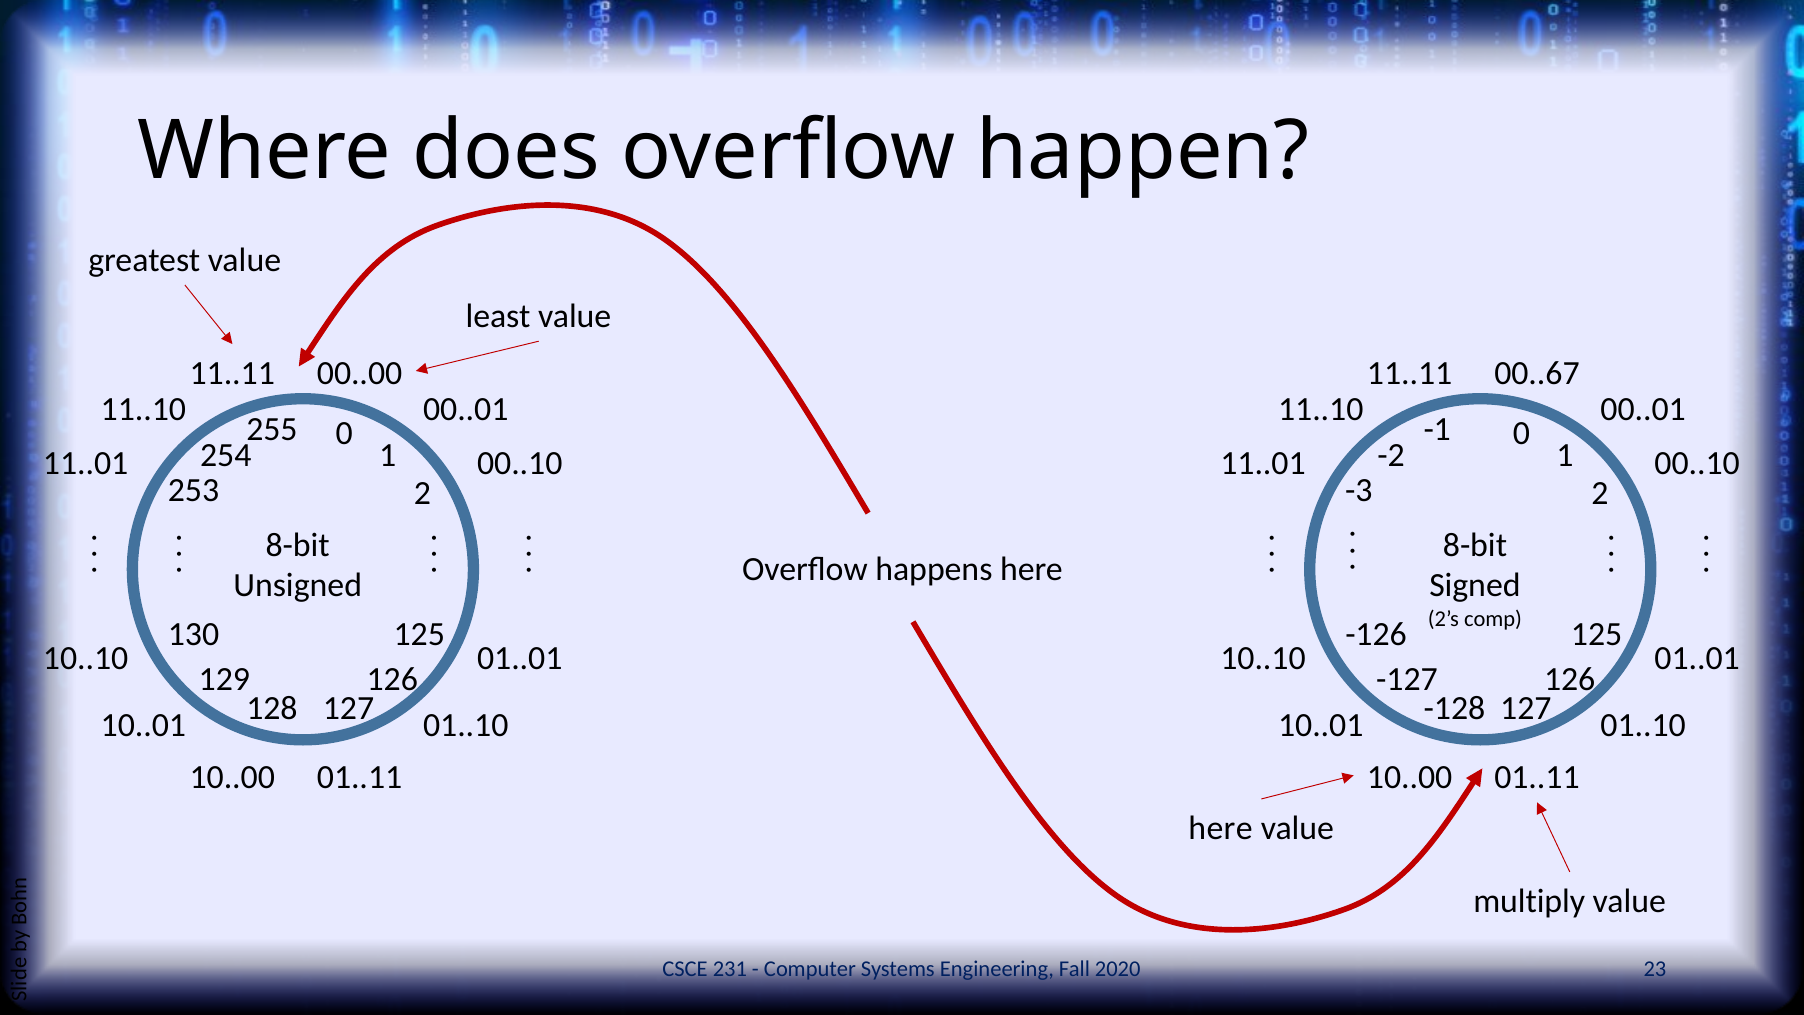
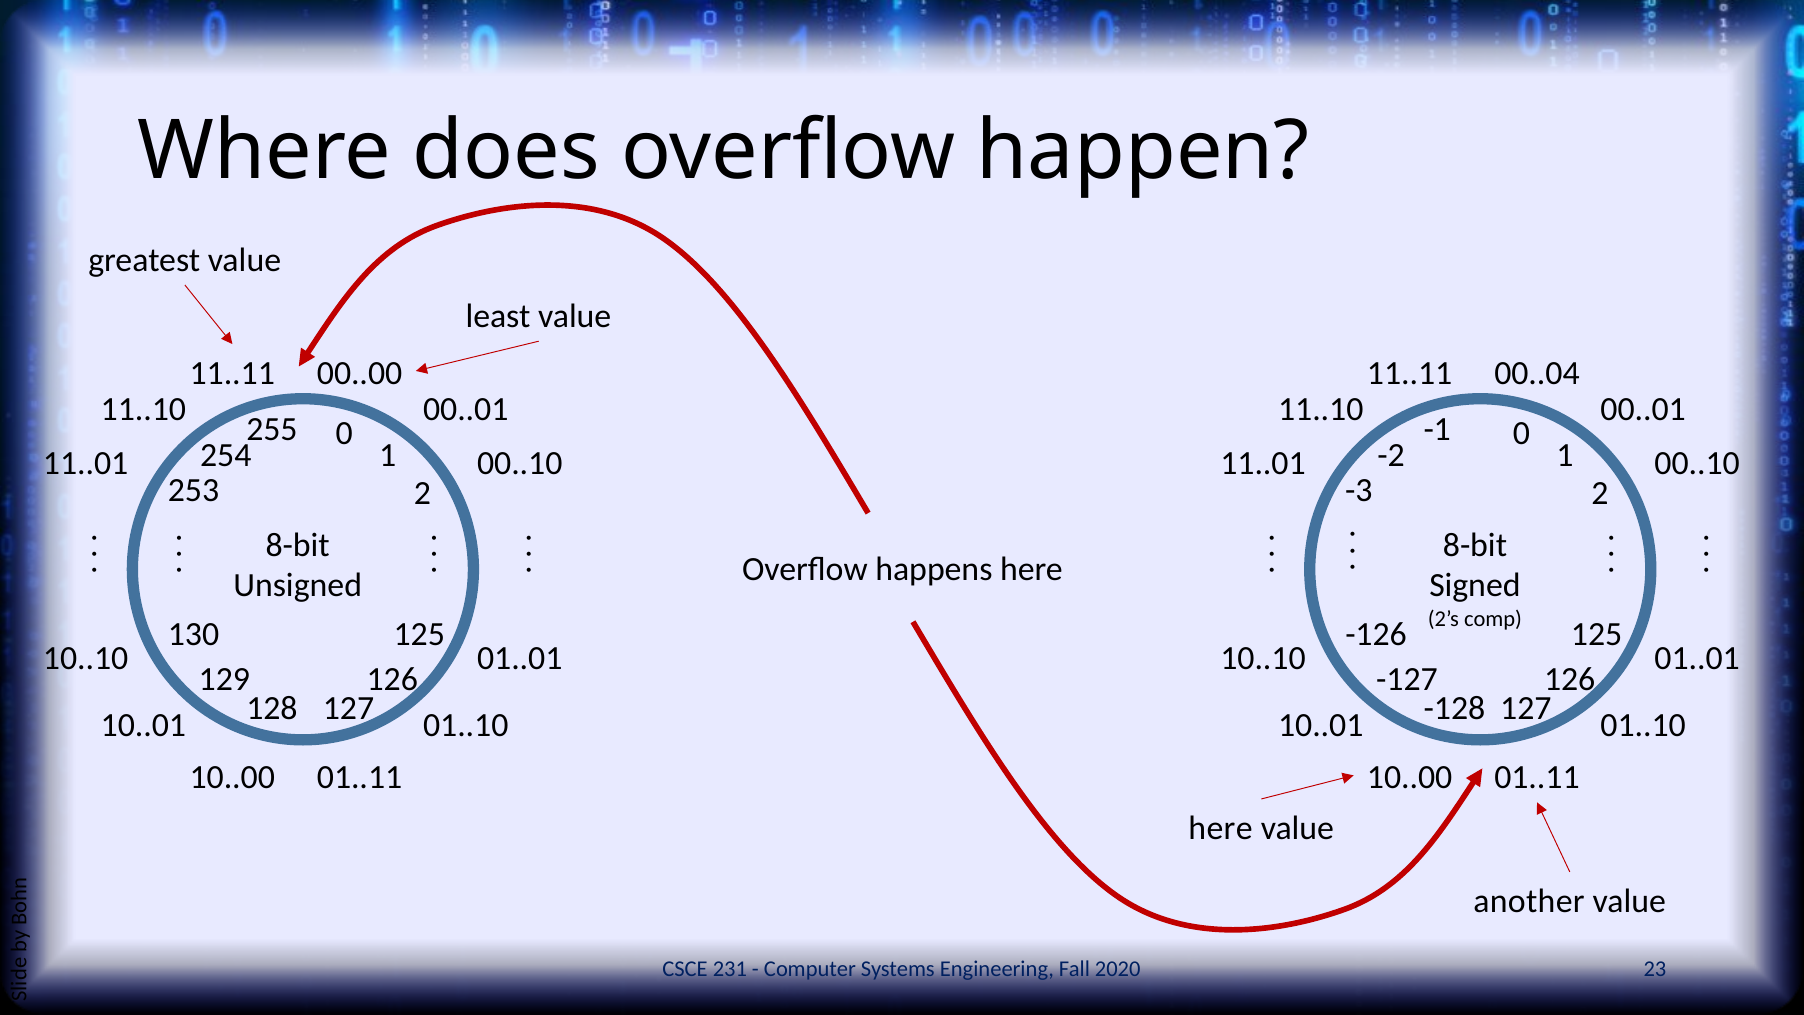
00..67: 00..67 -> 00..04
multiply: multiply -> another
